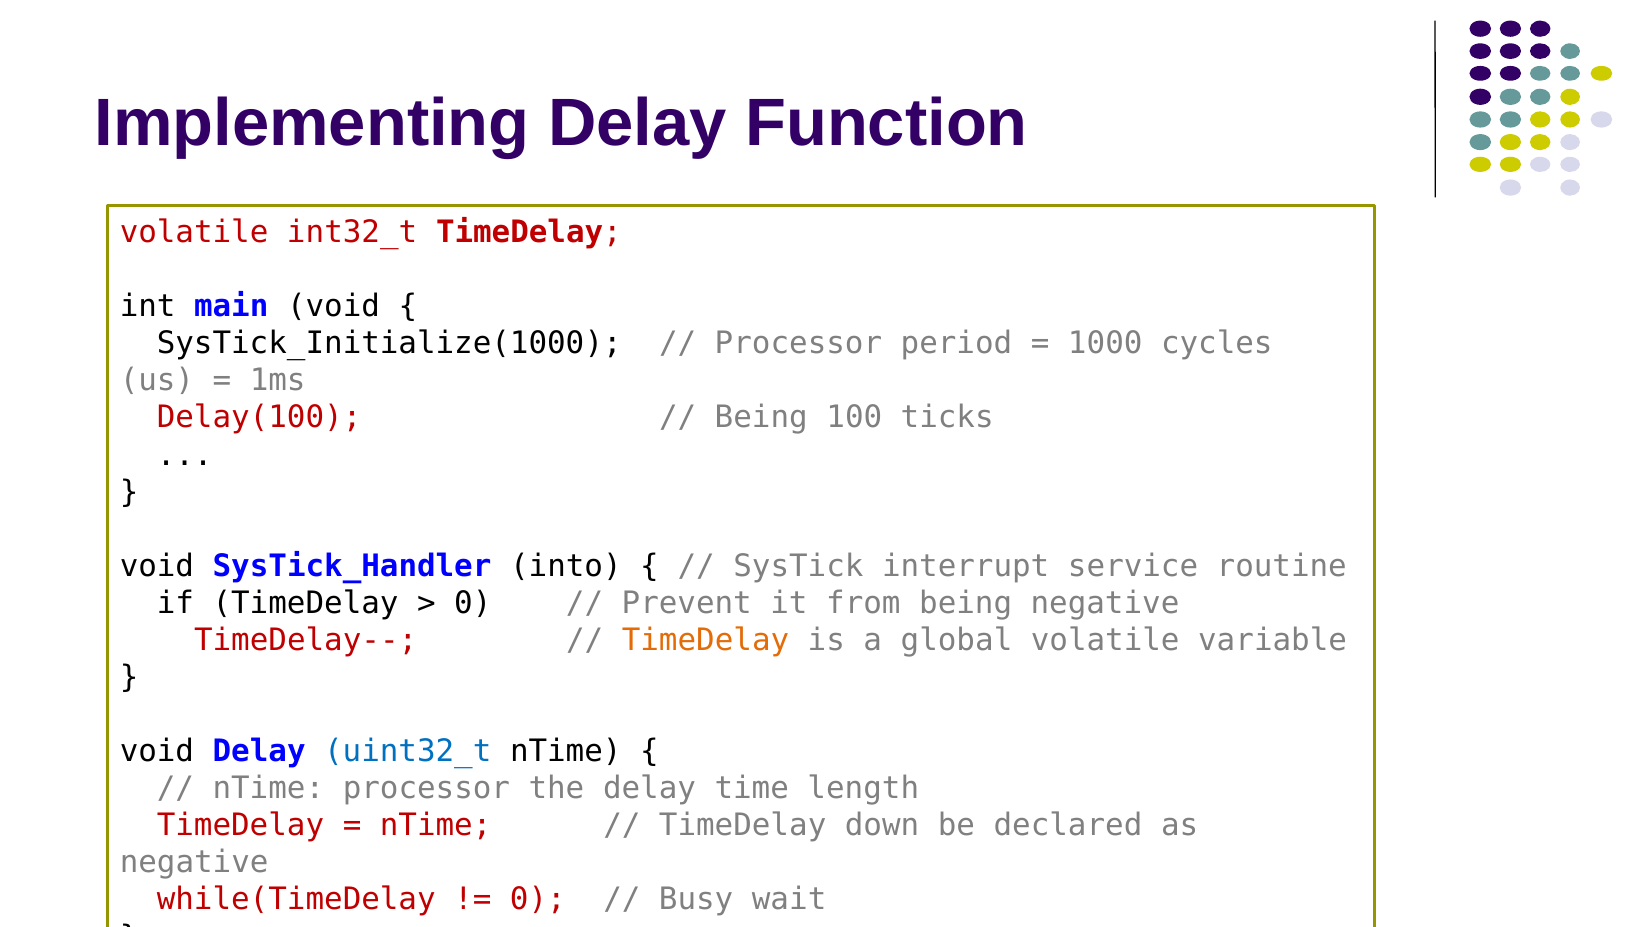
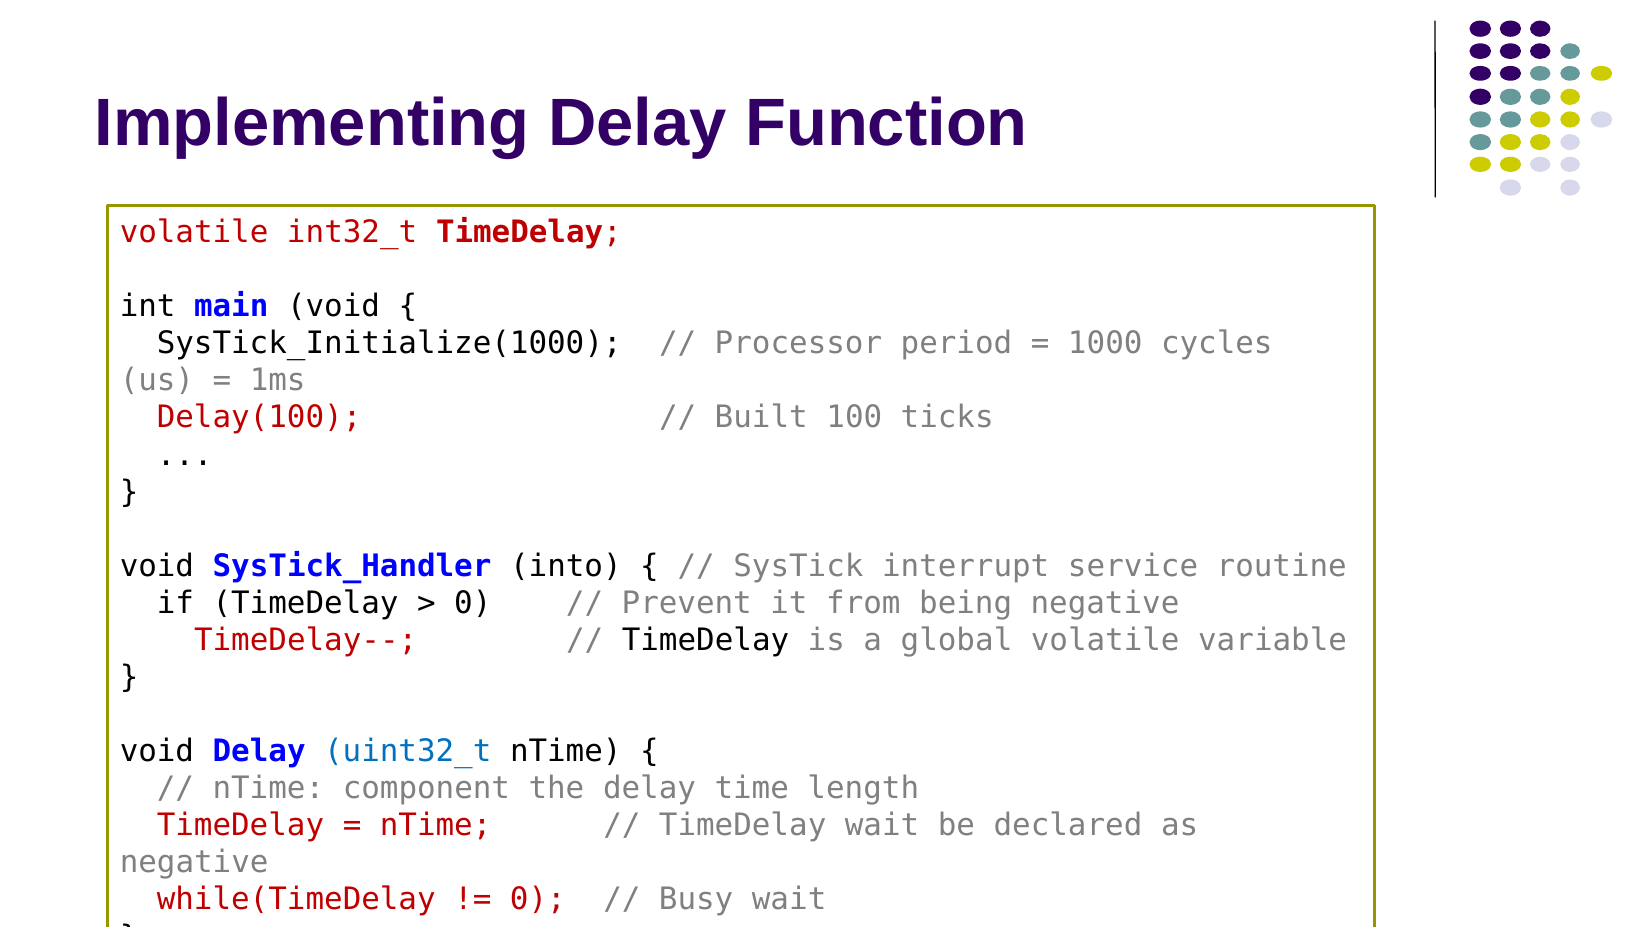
Being at (761, 418): Being -> Built
TimeDelay at (706, 640) colour: orange -> black
nTime processor: processor -> component
TimeDelay down: down -> wait
